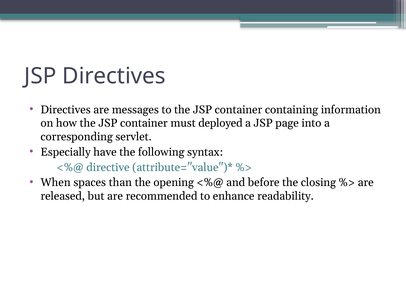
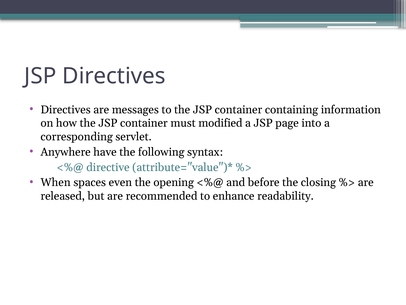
deployed: deployed -> modified
Especially: Especially -> Anywhere
than: than -> even
